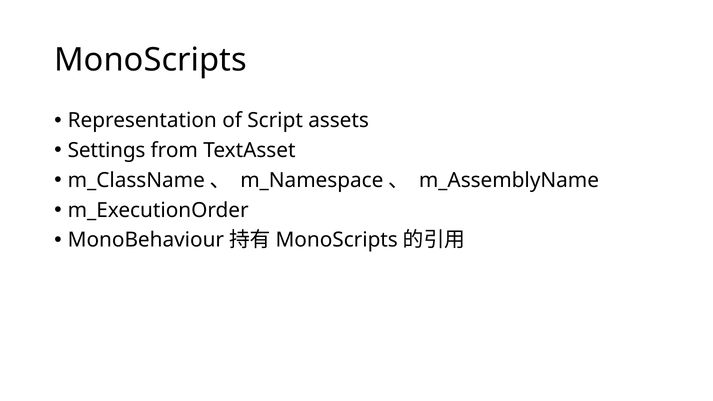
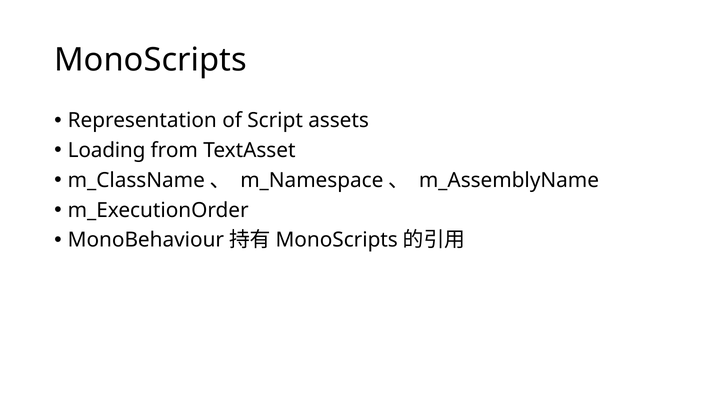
Settings: Settings -> Loading
